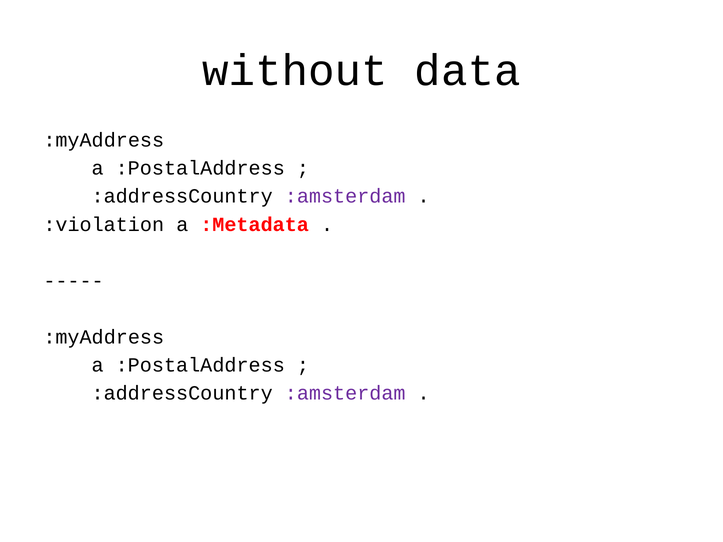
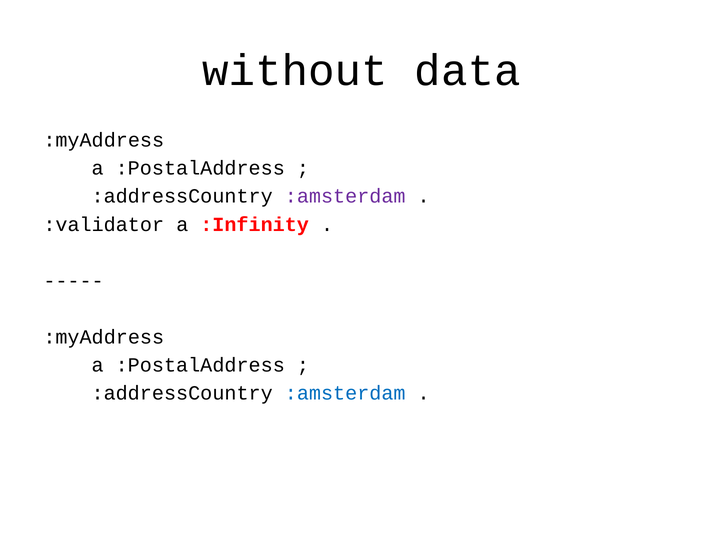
:violation: :violation -> :validator
:Metadata: :Metadata -> :Infinity
:amsterdam at (345, 393) colour: purple -> blue
